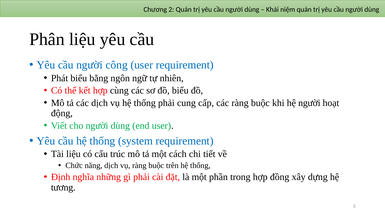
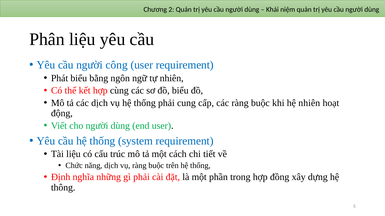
hệ người: người -> nhiên
tương: tương -> thông
